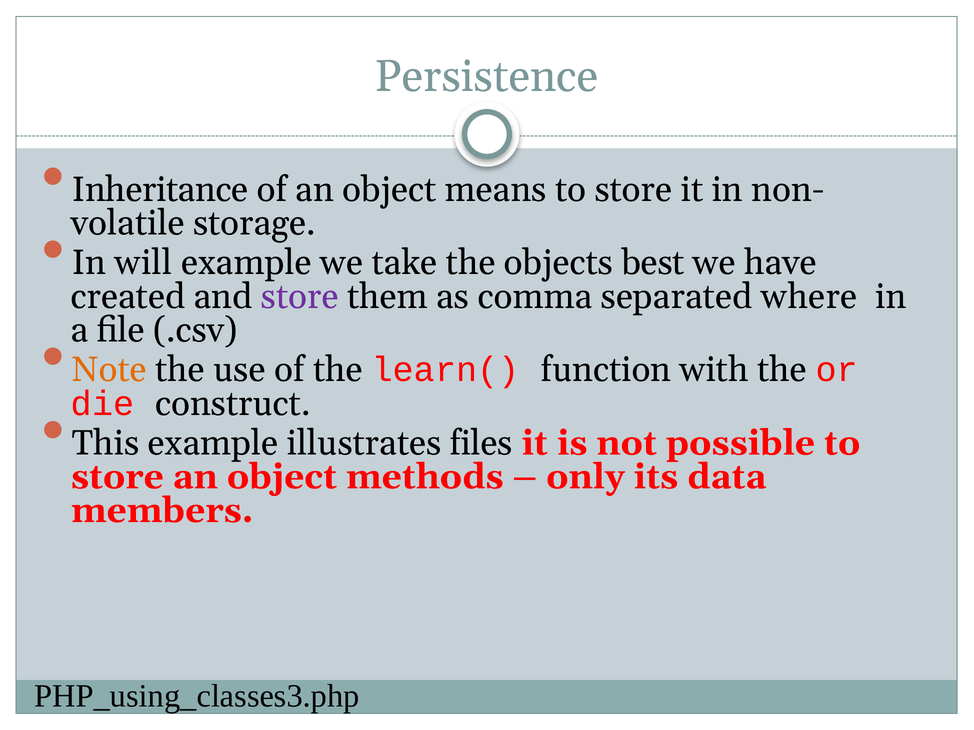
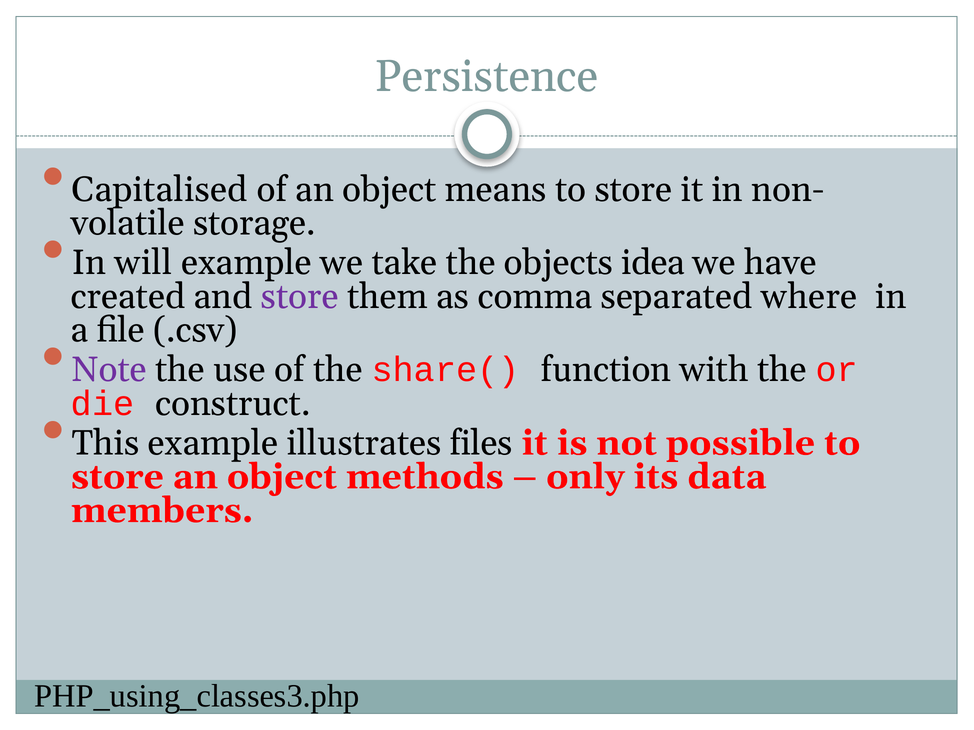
Inheritance: Inheritance -> Capitalised
best: best -> idea
Note colour: orange -> purple
learn(: learn( -> share(
